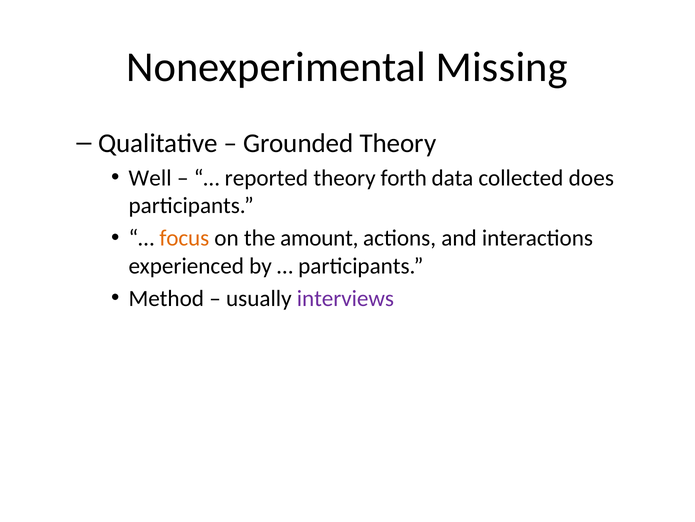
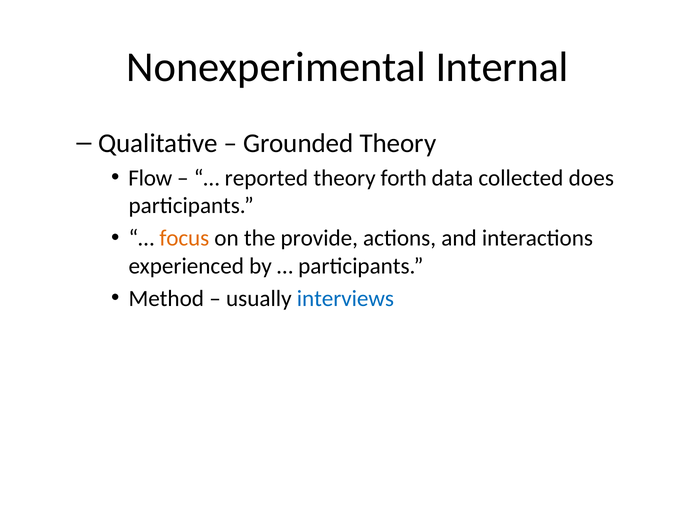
Missing: Missing -> Internal
Well: Well -> Flow
amount: amount -> provide
interviews colour: purple -> blue
